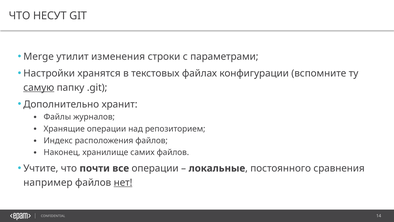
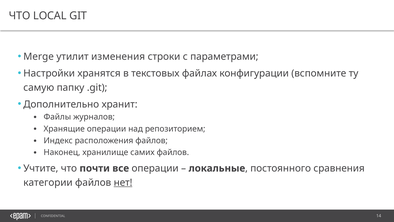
НЕСУТ: НЕСУТ -> LOCAL
самую underline: present -> none
например: например -> категории
